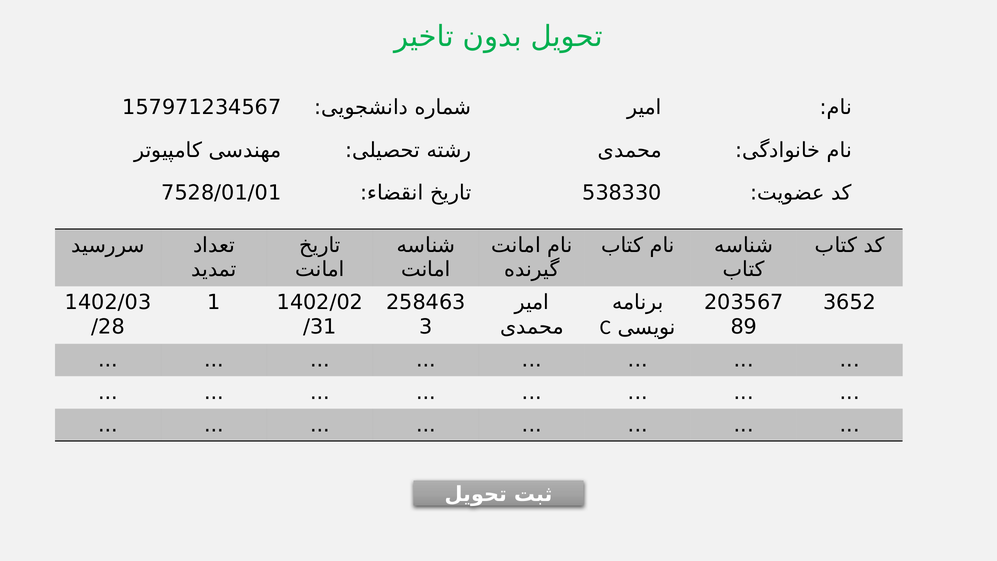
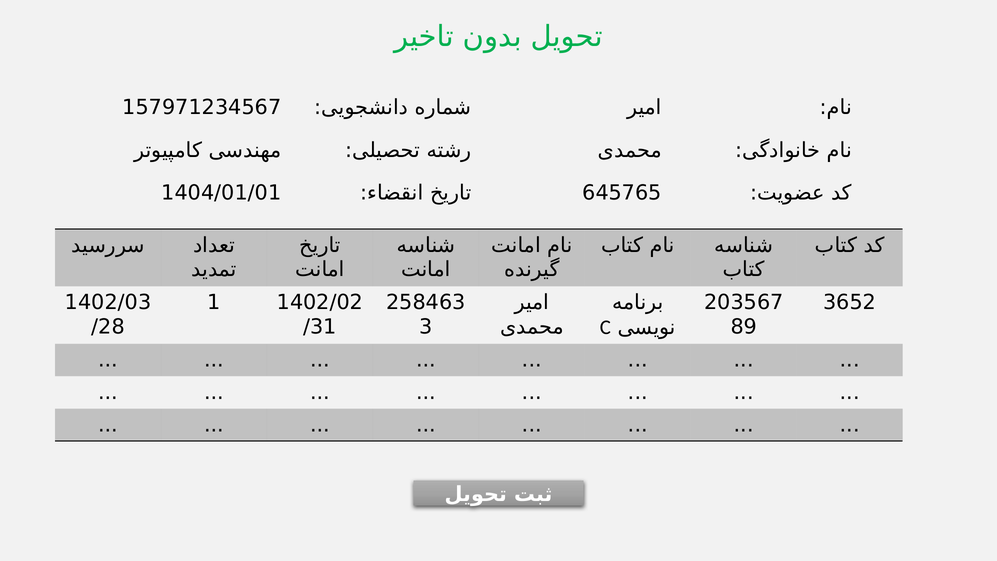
7528/01/01: 7528/01/01 -> 1404/01/01
538330: 538330 -> 645765
